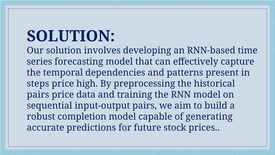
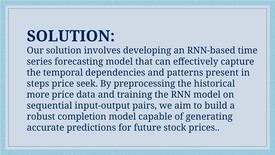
high: high -> seek
pairs at (38, 94): pairs -> more
